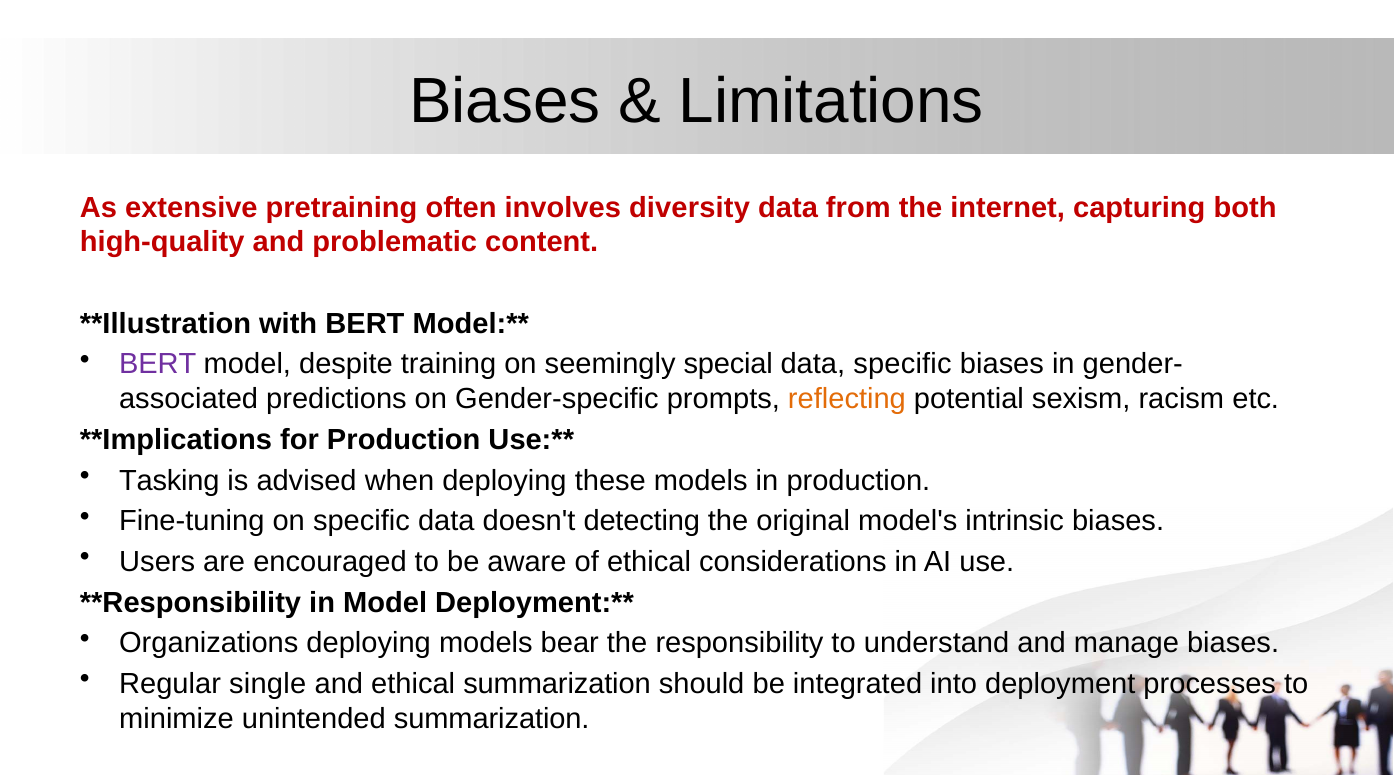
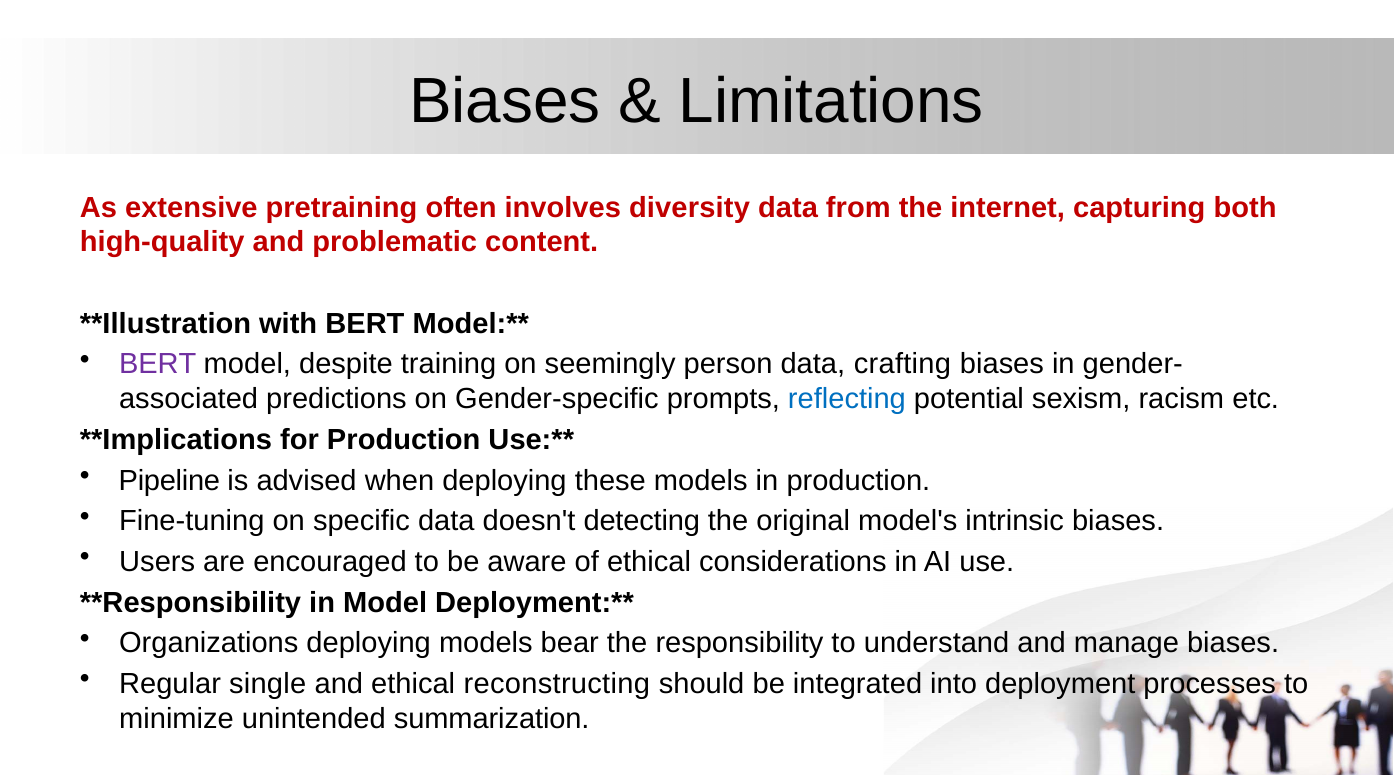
special: special -> person
data specific: specific -> crafting
reflecting colour: orange -> blue
Tasking: Tasking -> Pipeline
ethical summarization: summarization -> reconstructing
